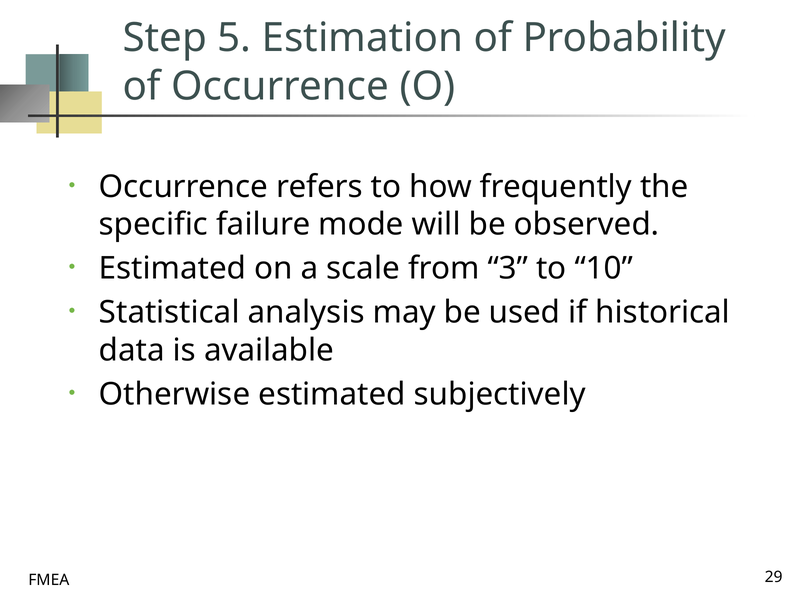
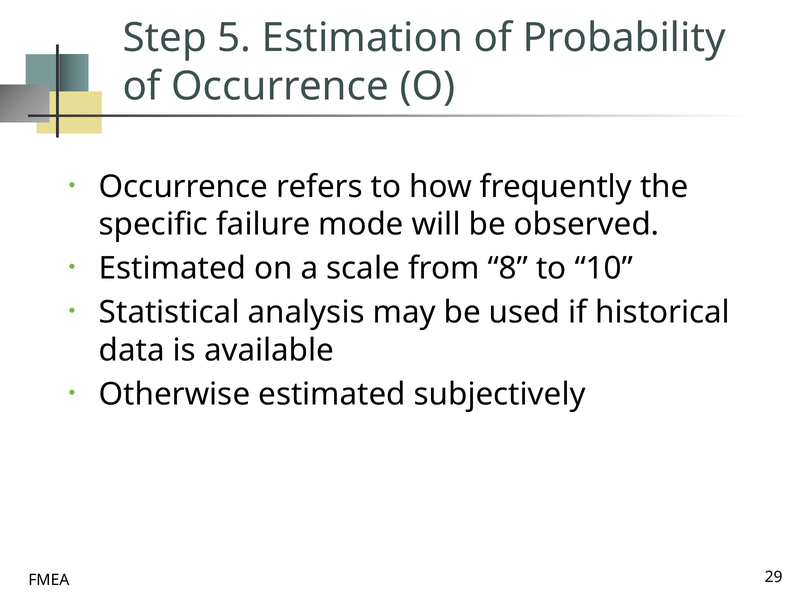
3: 3 -> 8
